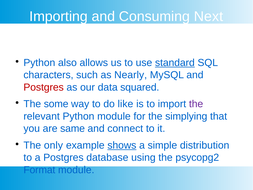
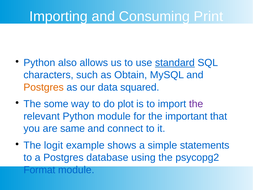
Next: Next -> Print
Nearly: Nearly -> Obtain
Postgres at (44, 87) colour: red -> orange
like: like -> plot
simplying: simplying -> important
only: only -> logit
shows underline: present -> none
distribution: distribution -> statements
